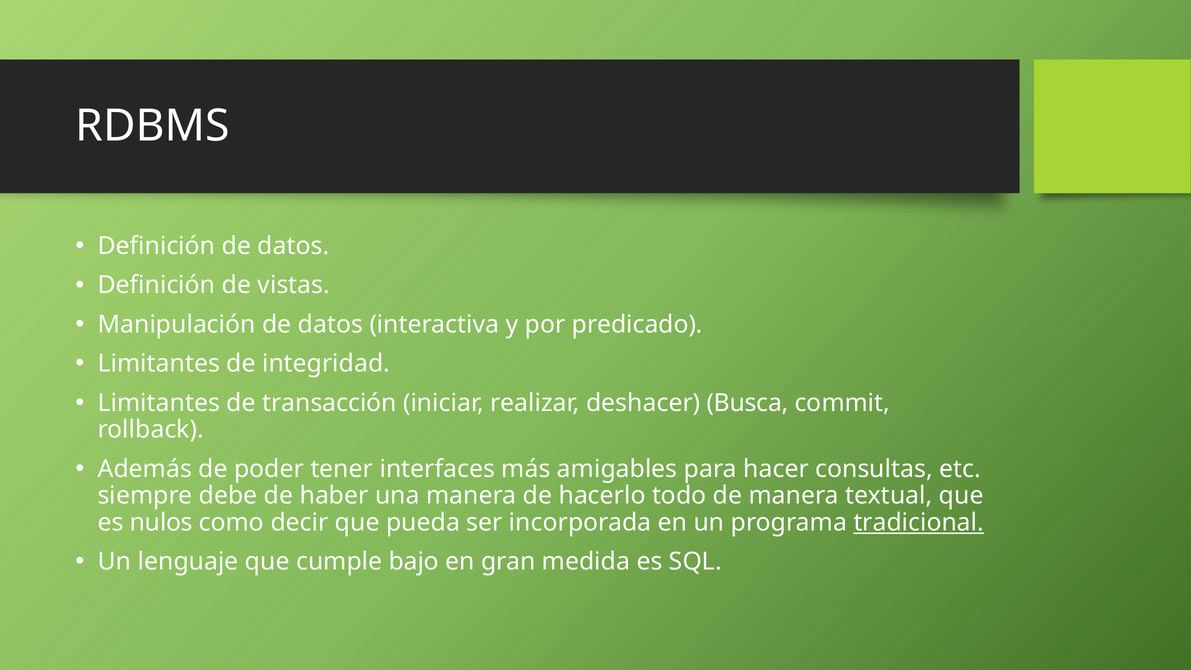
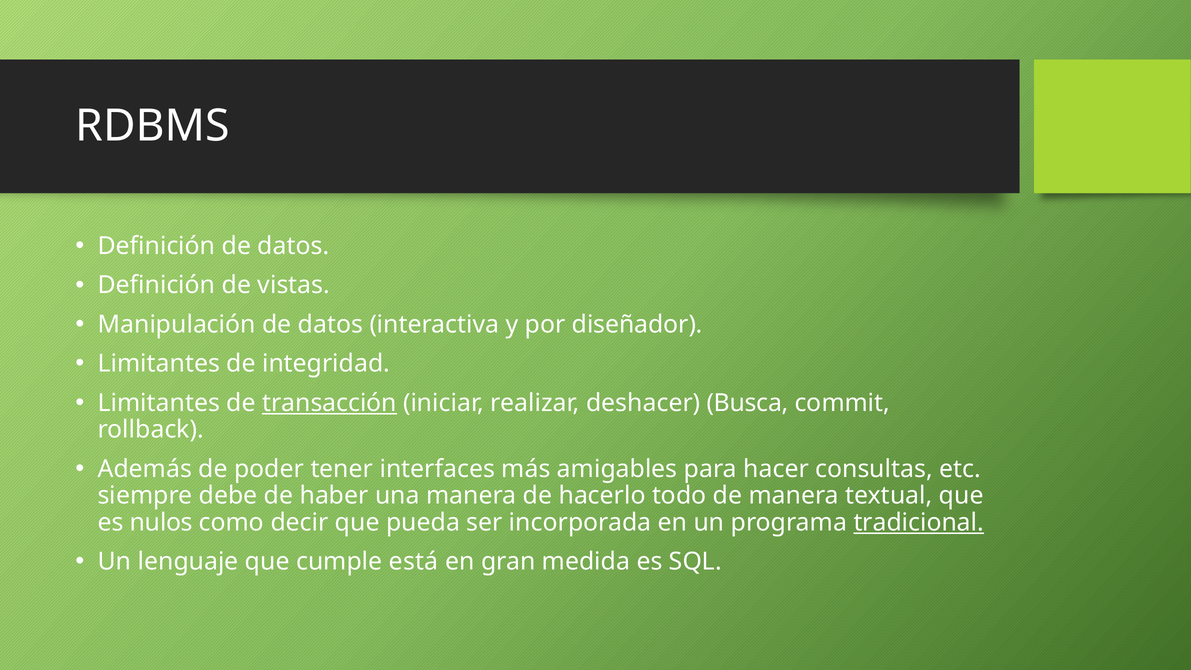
predicado: predicado -> diseñador
transacción underline: none -> present
bajo: bajo -> está
